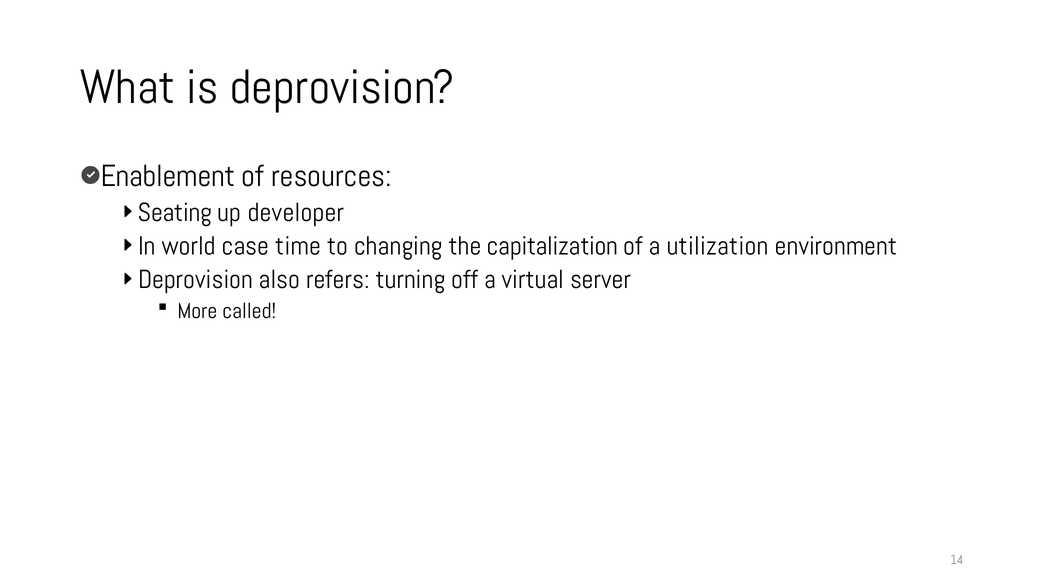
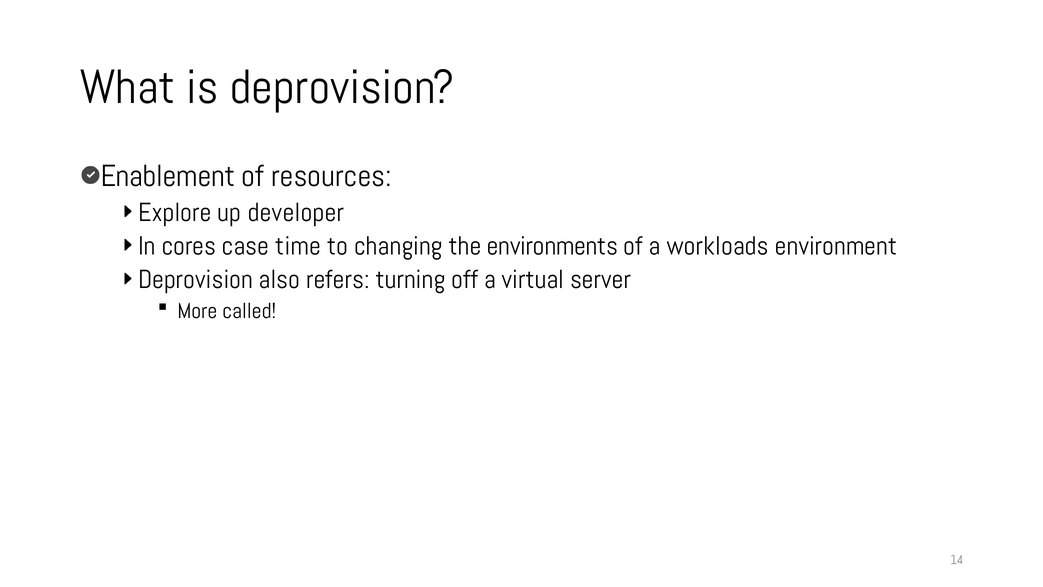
Seating: Seating -> Explore
world: world -> cores
capitalization: capitalization -> environments
utilization: utilization -> workloads
